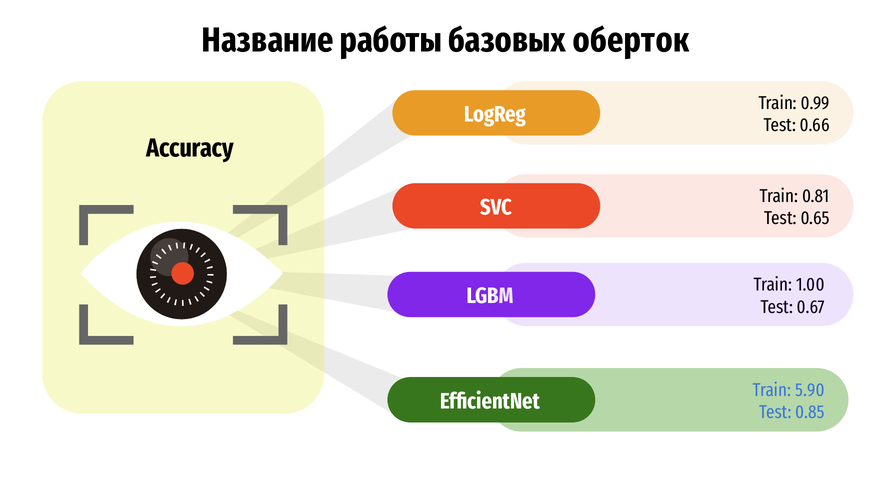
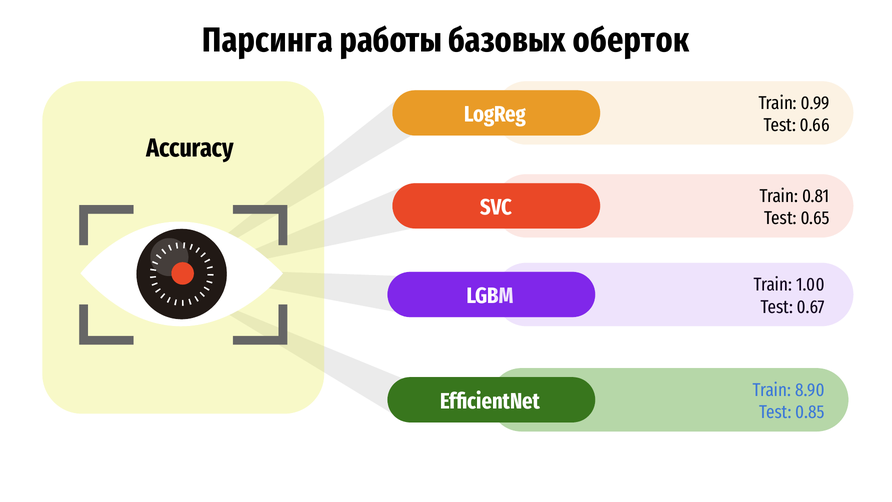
Название: Название -> Парсинга
5.90: 5.90 -> 8.90
